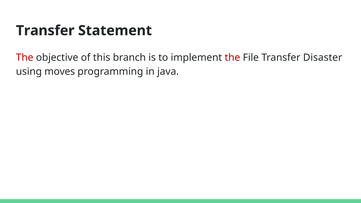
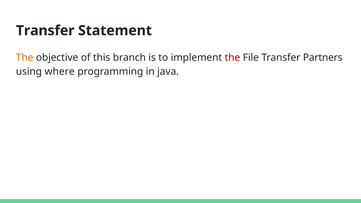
The at (25, 58) colour: red -> orange
Disaster: Disaster -> Partners
moves: moves -> where
